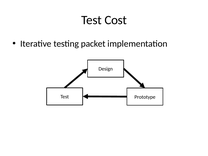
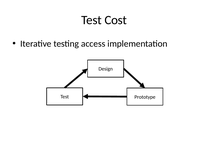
packet: packet -> access
